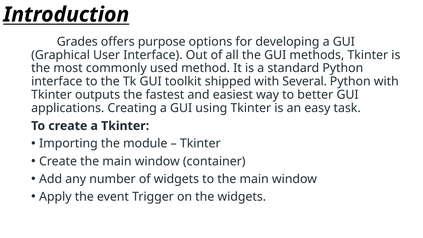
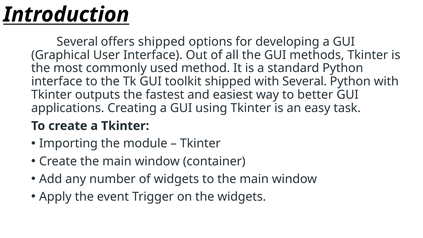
Grades at (77, 42): Grades -> Several
offers purpose: purpose -> shipped
